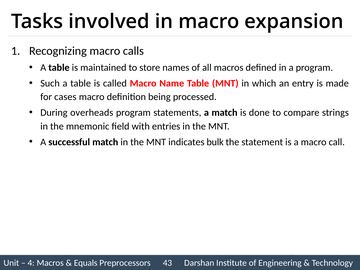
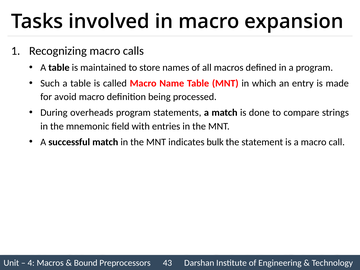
cases: cases -> avoid
Equals: Equals -> Bound
